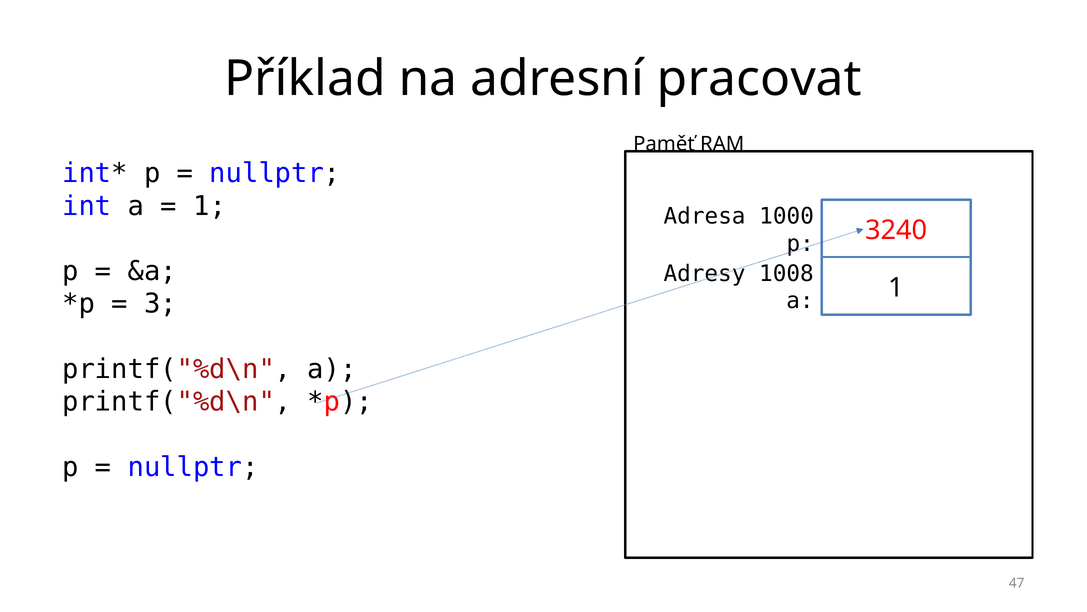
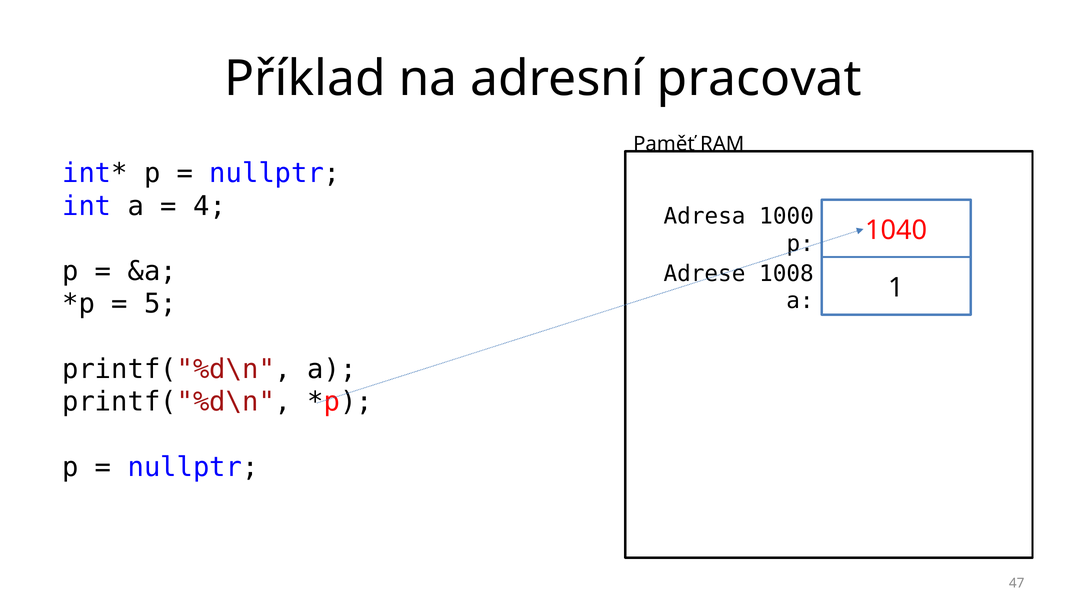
1 at (210, 206): 1 -> 4
3240: 3240 -> 1040
Adresy: Adresy -> Adrese
3: 3 -> 5
